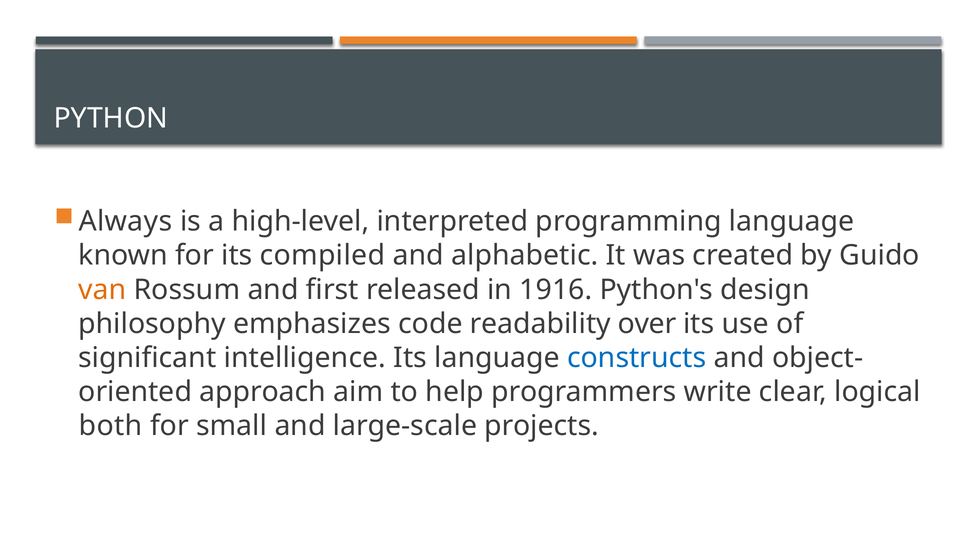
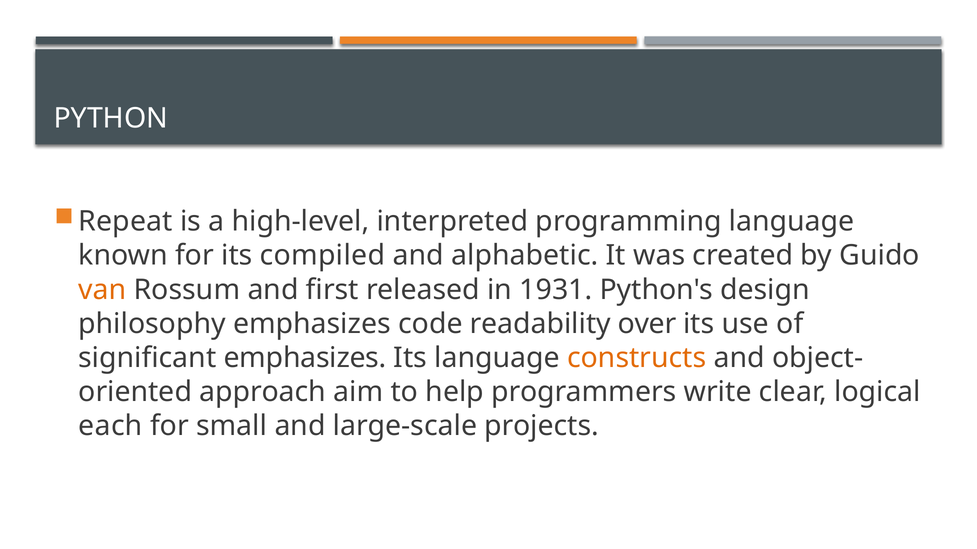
Always: Always -> Repeat
1916: 1916 -> 1931
significant intelligence: intelligence -> emphasizes
constructs colour: blue -> orange
both: both -> each
